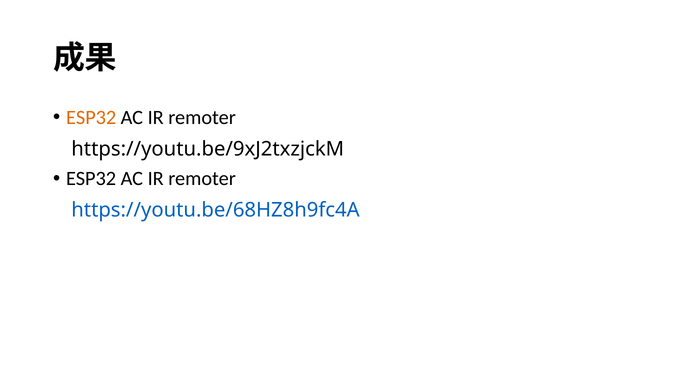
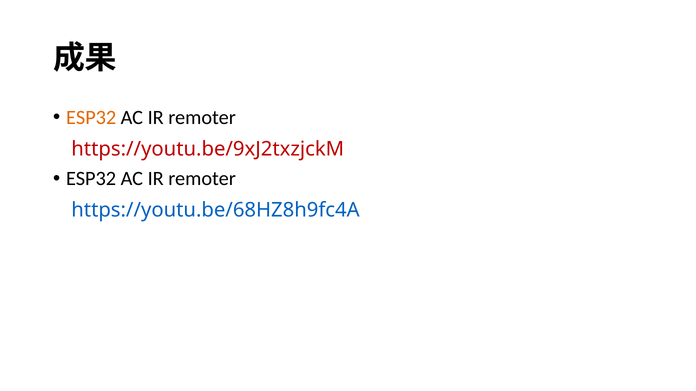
https://youtu.be/9xJ2txzjckM colour: black -> red
